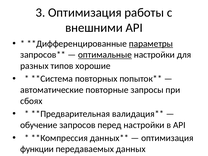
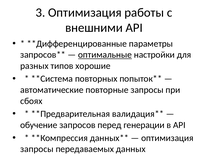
параметры underline: present -> none
перед настройки: настройки -> генерации
функции at (37, 149): функции -> запросы
